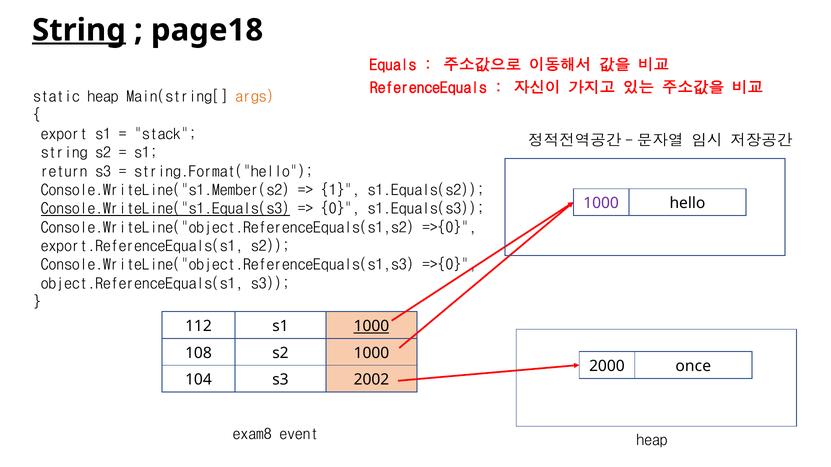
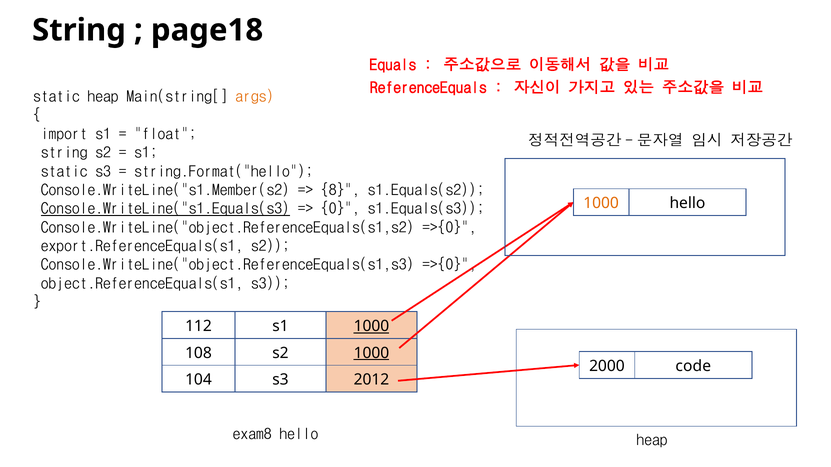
String at (79, 30) underline: present -> none
export: export -> import
stack: stack -> float
return at (64, 172): return -> static
1: 1 -> 8
1000 at (601, 203) colour: purple -> orange
1000 at (371, 353) underline: none -> present
once: once -> code
2002: 2002 -> 2012
exam8 event: event -> hello
